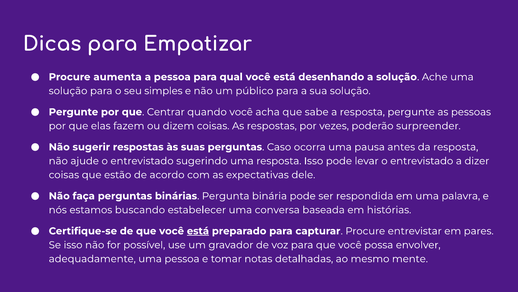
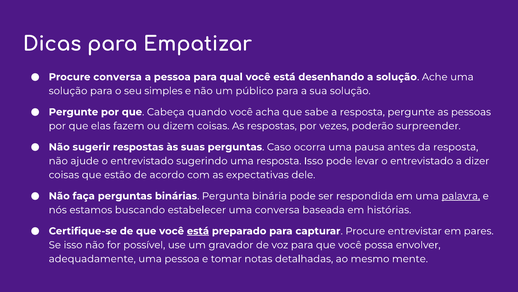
Procure aumenta: aumenta -> conversa
Centrar: Centrar -> Cabeça
palavra underline: none -> present
